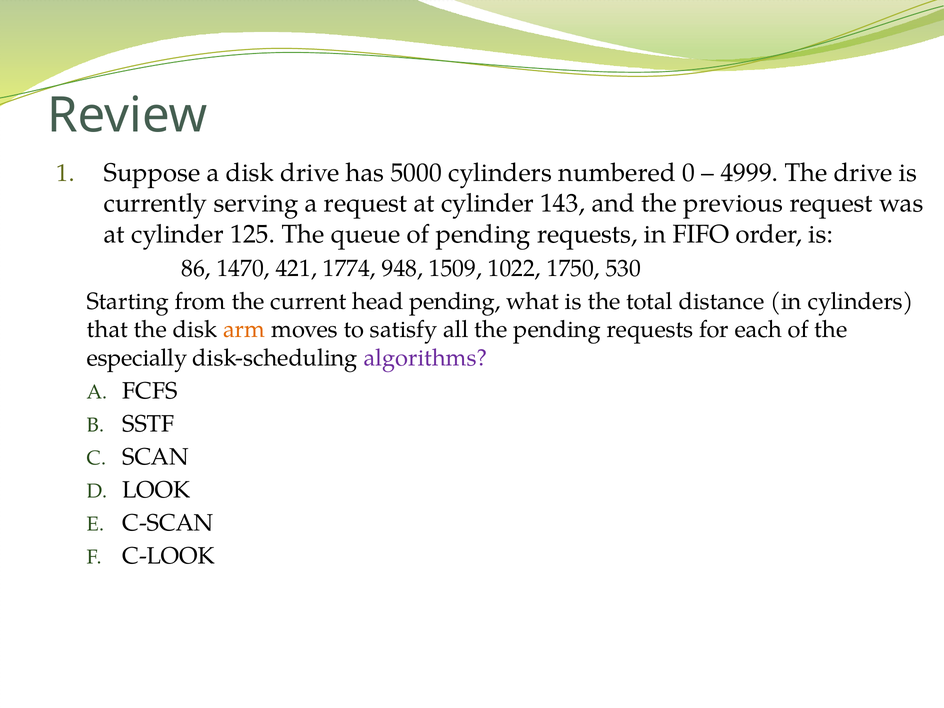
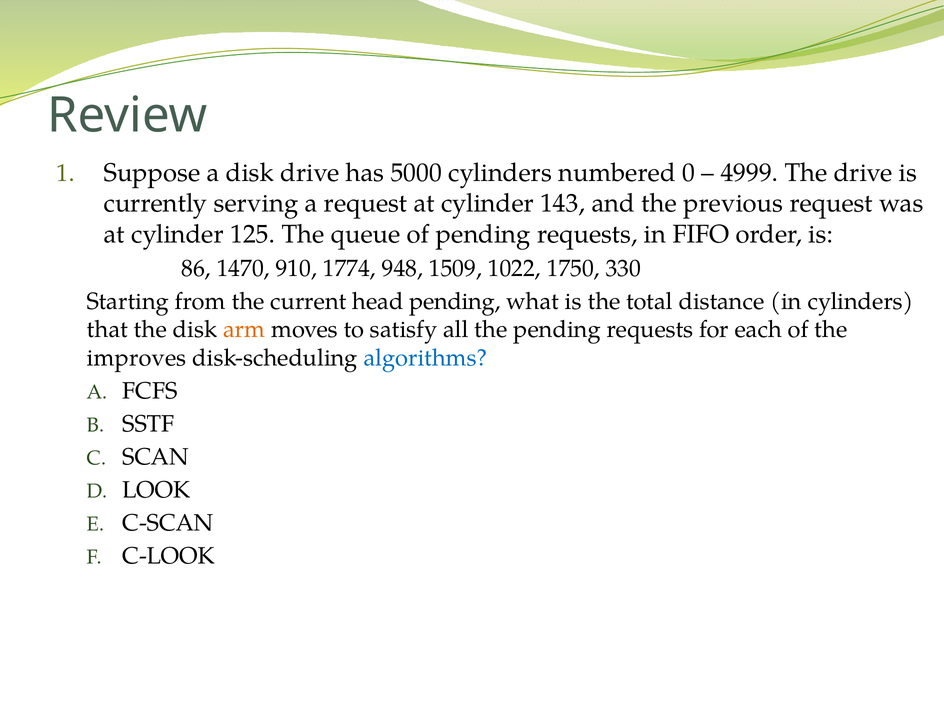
421: 421 -> 910
530: 530 -> 330
especially: especially -> improves
algorithms colour: purple -> blue
